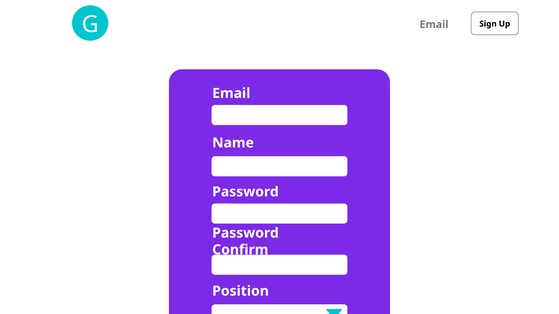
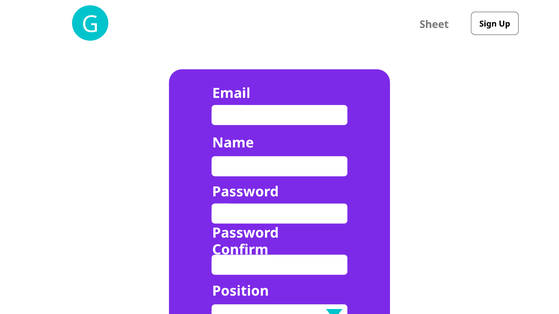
G Email: Email -> Sheet
